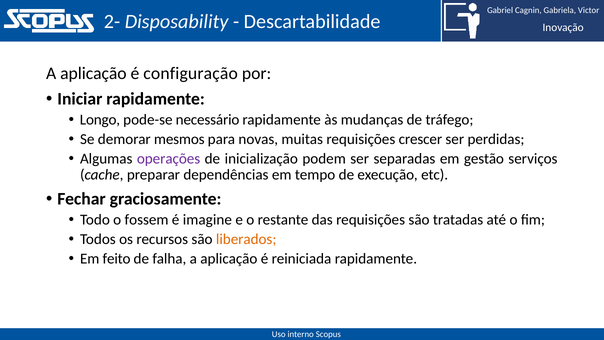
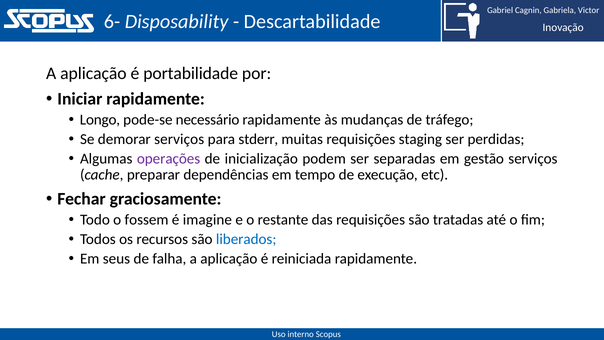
2-: 2- -> 6-
configuração: configuração -> portabilidade
demorar mesmos: mesmos -> serviços
novas: novas -> stderr
crescer: crescer -> staging
liberados colour: orange -> blue
feito: feito -> seus
